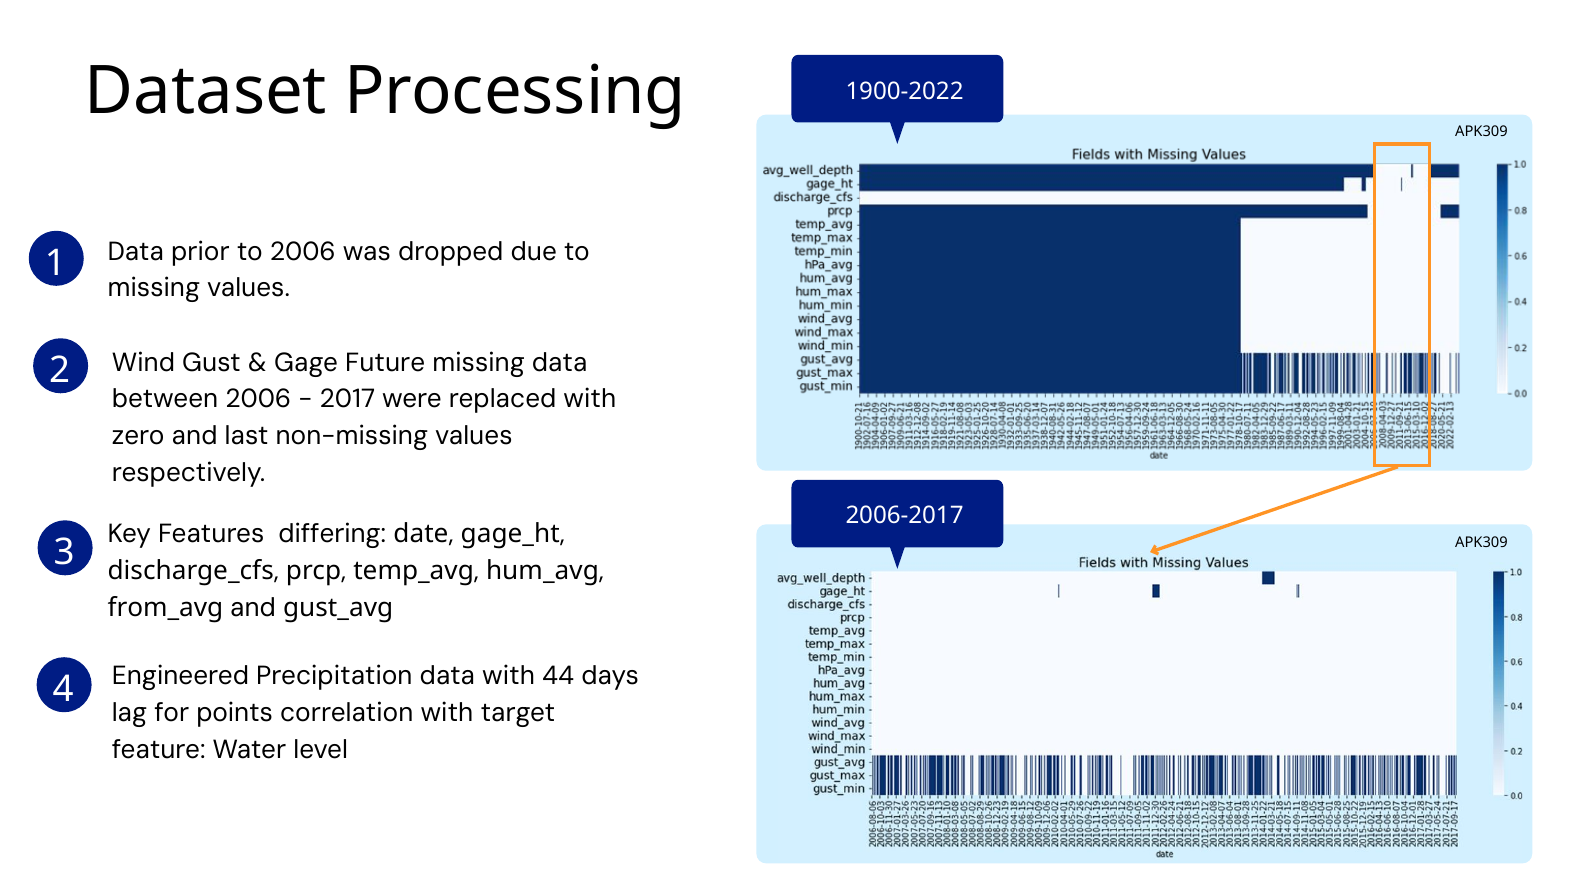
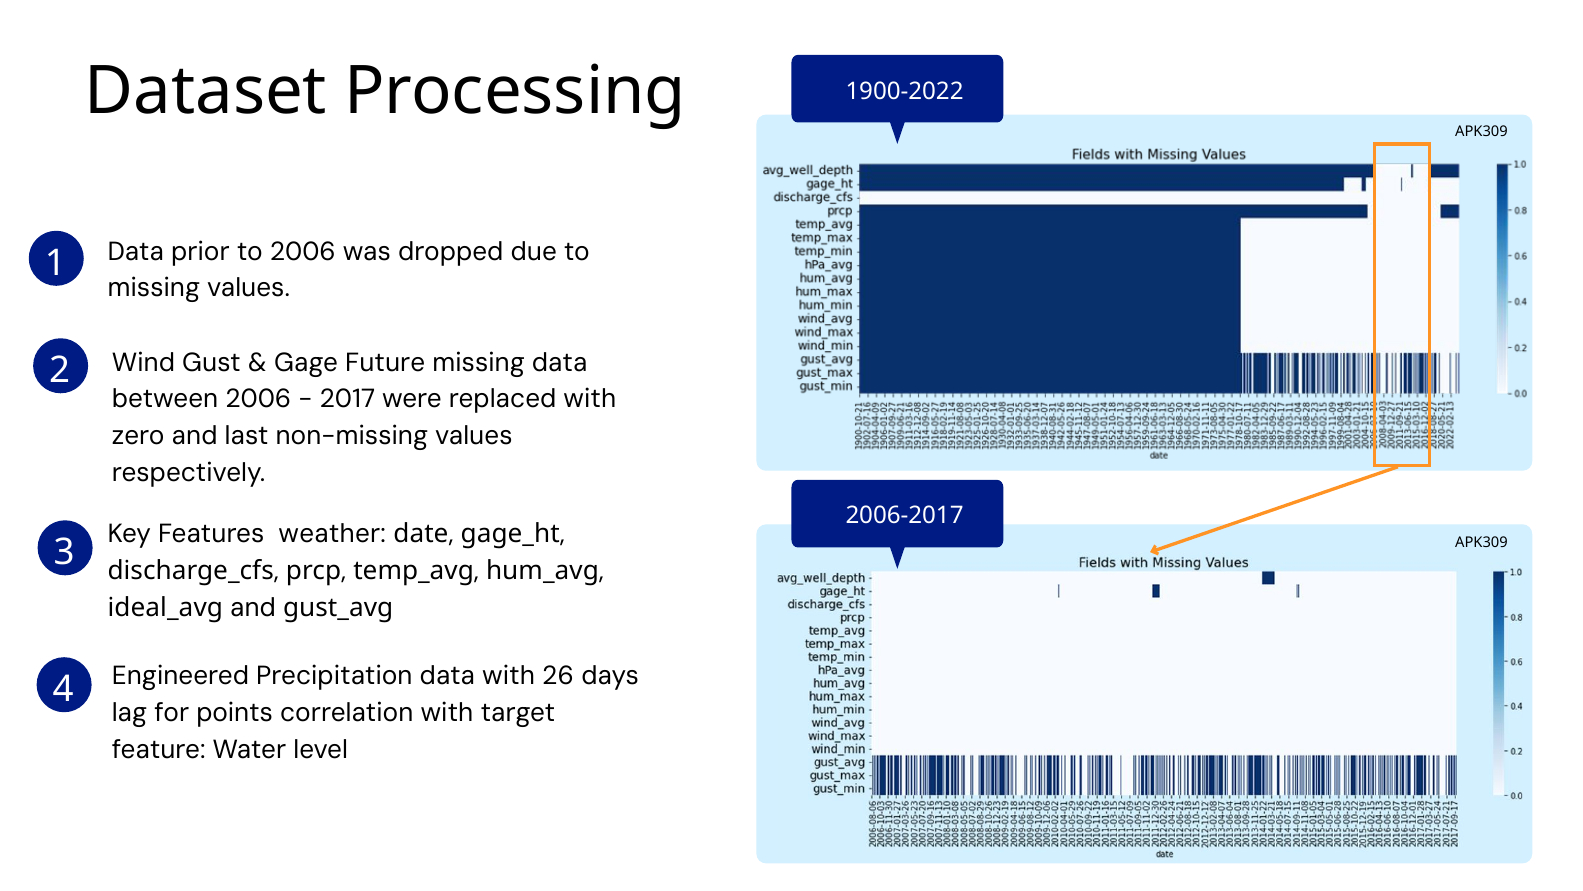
differing: differing -> weather
from_avg: from_avg -> ideal_avg
44: 44 -> 26
